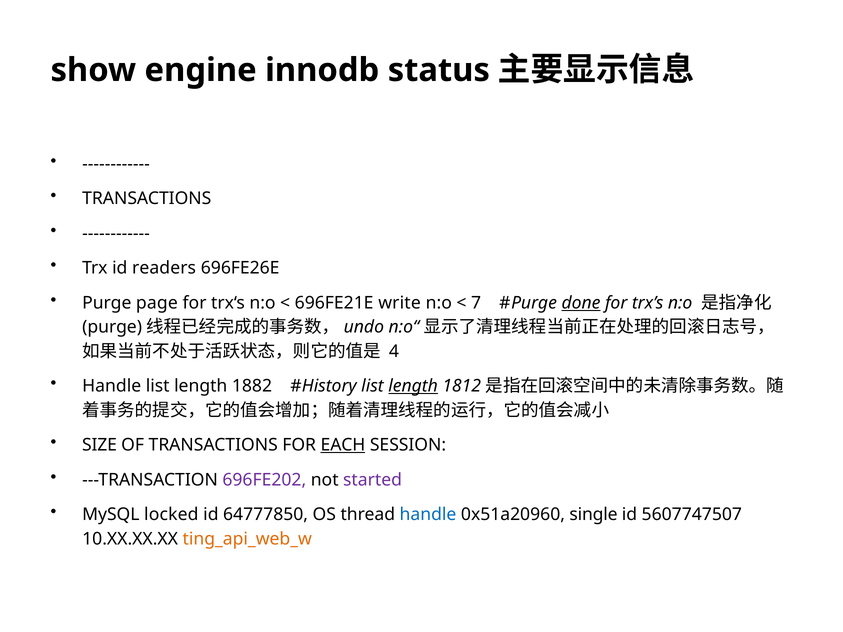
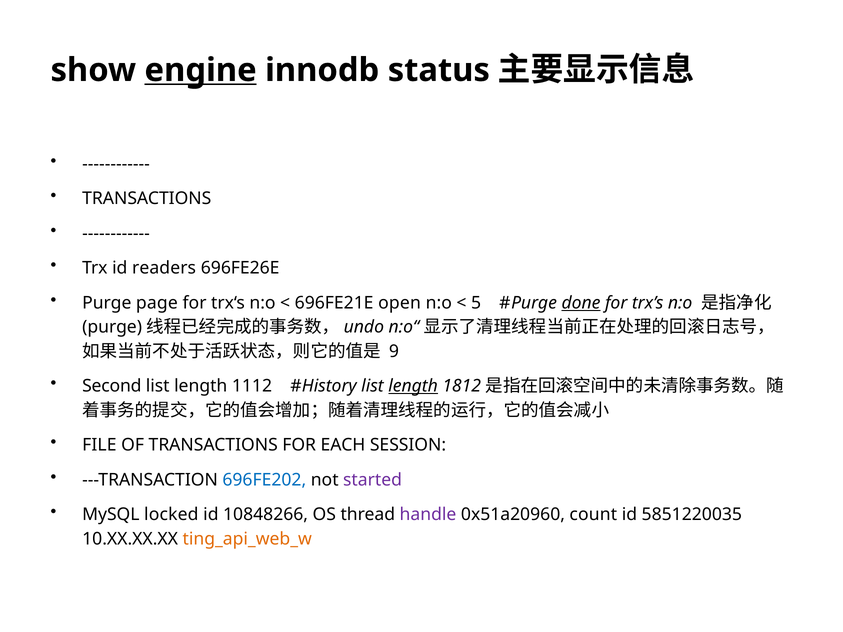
engine underline: none -> present
write: write -> open
7: 7 -> 5
4: 4 -> 9
Handle at (112, 386): Handle -> Second
1882: 1882 -> 1112
SIZE: SIZE -> FILE
EACH underline: present -> none
696FE202 colour: purple -> blue
64777850: 64777850 -> 10848266
handle at (428, 515) colour: blue -> purple
single: single -> count
5607747507: 5607747507 -> 5851220035
